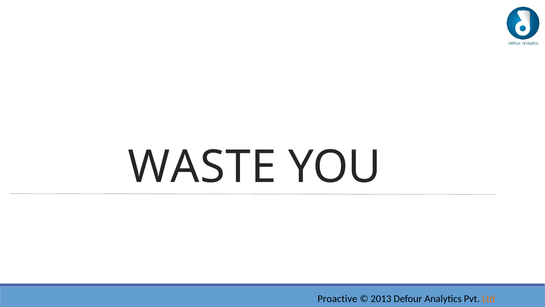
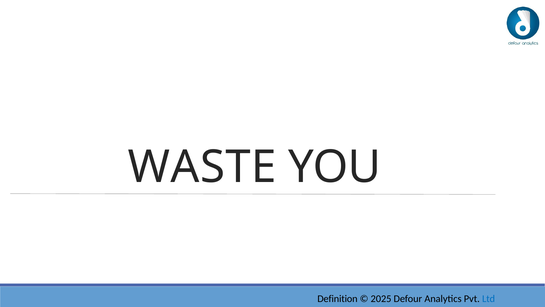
Proactive: Proactive -> Definition
2013: 2013 -> 2025
Ltd colour: orange -> blue
